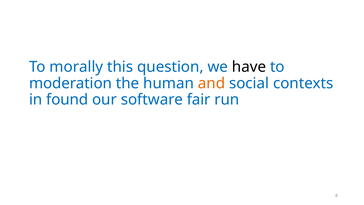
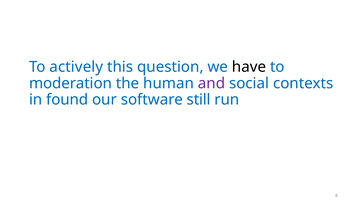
morally: morally -> actively
and colour: orange -> purple
fair: fair -> still
